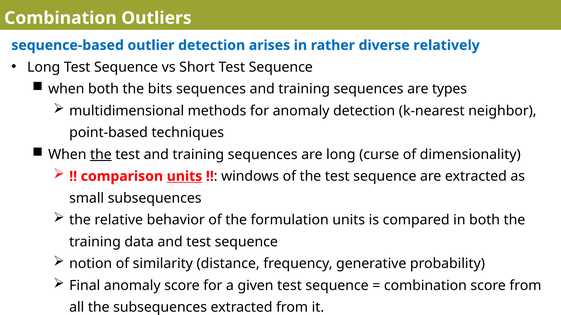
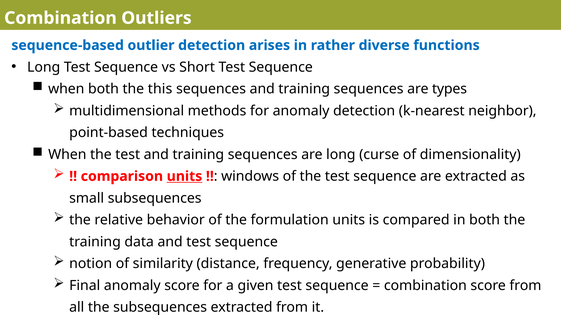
relatively: relatively -> functions
bits: bits -> this
the at (101, 155) underline: present -> none
